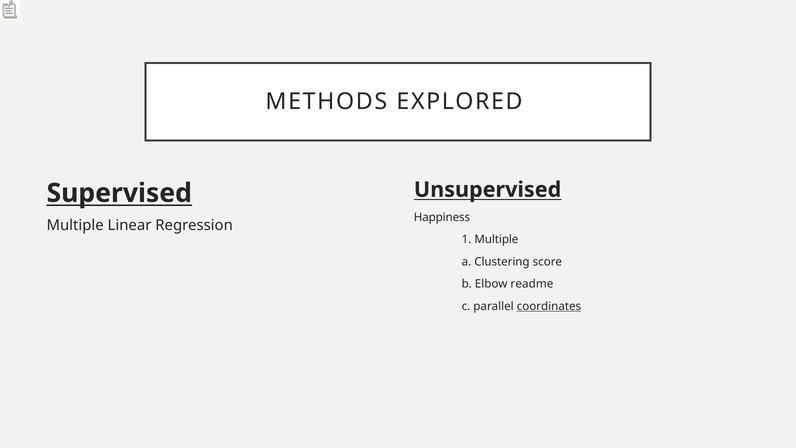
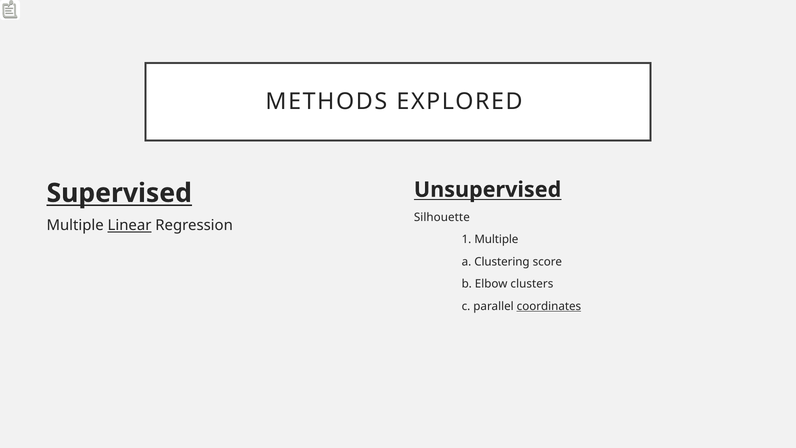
Happiness: Happiness -> Silhouette
Linear underline: none -> present
readme: readme -> clusters
